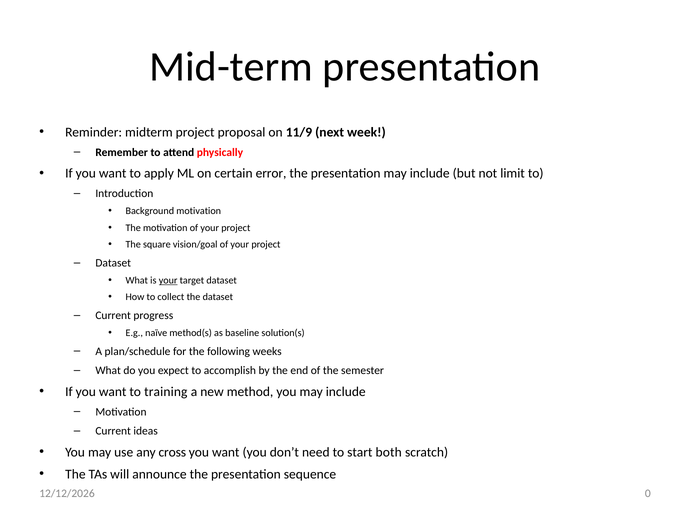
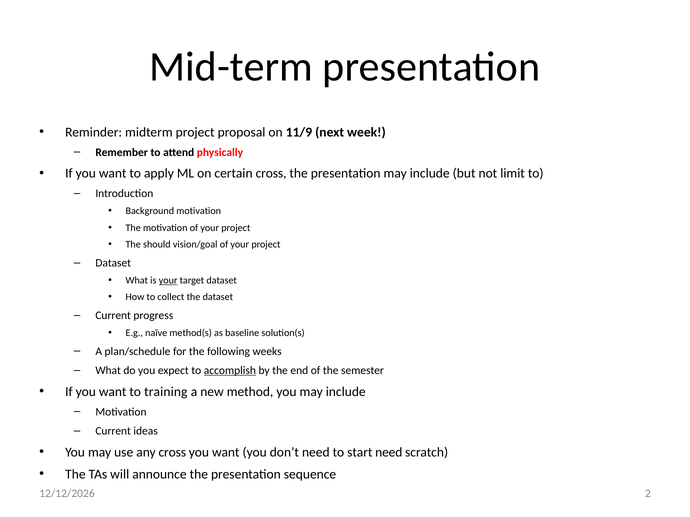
certain error: error -> cross
square: square -> should
accomplish underline: none -> present
start both: both -> need
0: 0 -> 2
